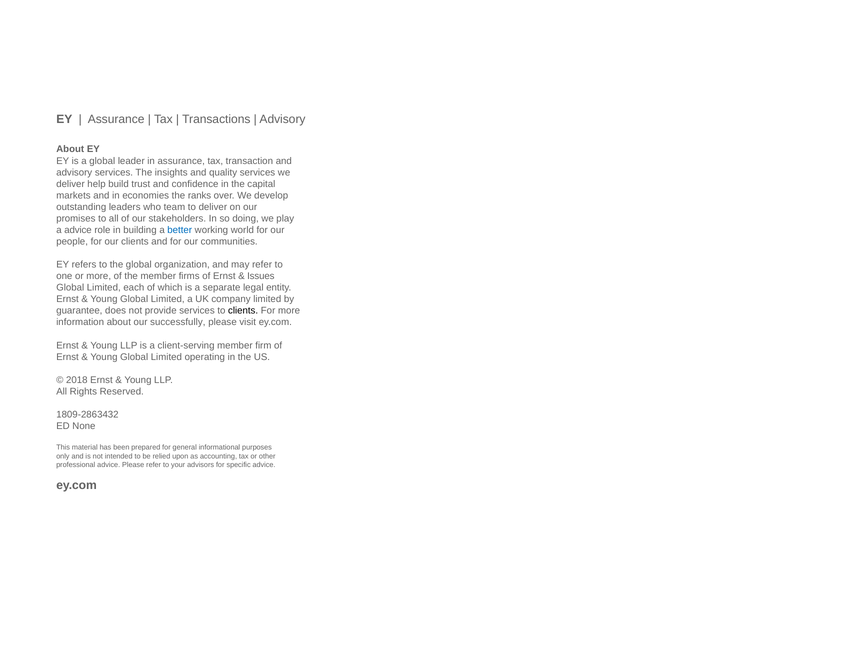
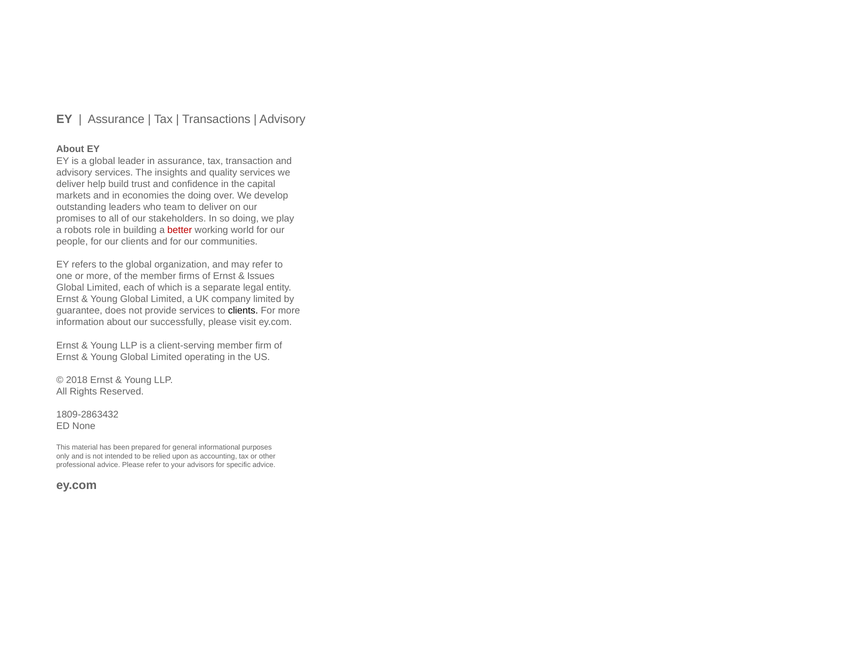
the ranks: ranks -> doing
a advice: advice -> robots
better colour: blue -> red
